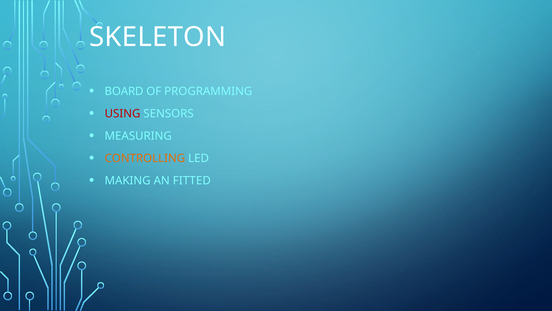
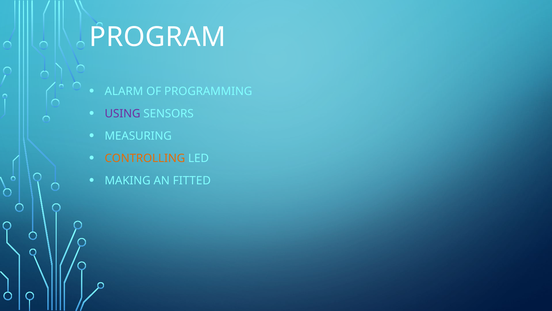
SKELETON: SKELETON -> PROGRAM
BOARD: BOARD -> ALARM
USING colour: red -> purple
